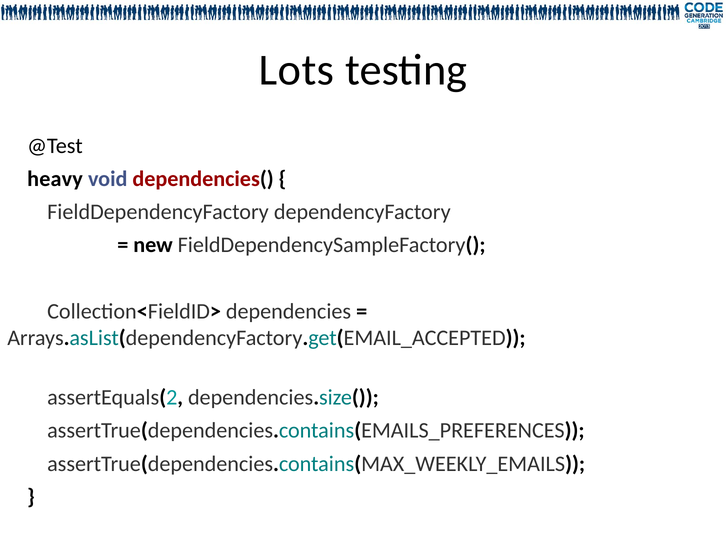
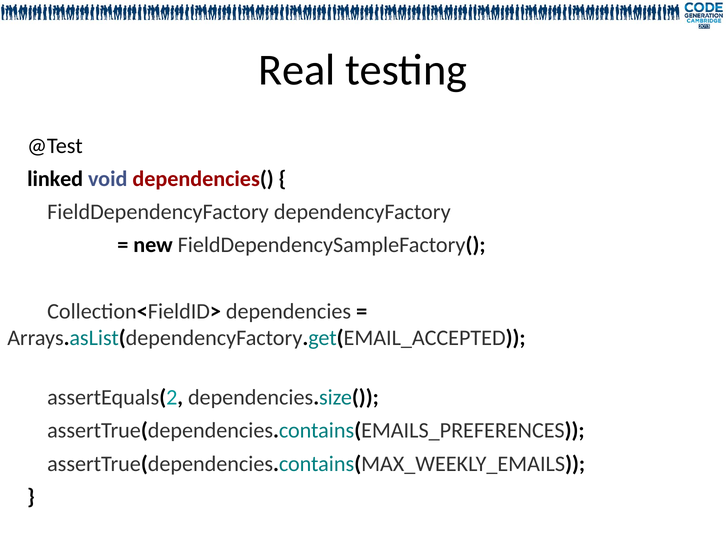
Lots: Lots -> Real
heavy: heavy -> linked
